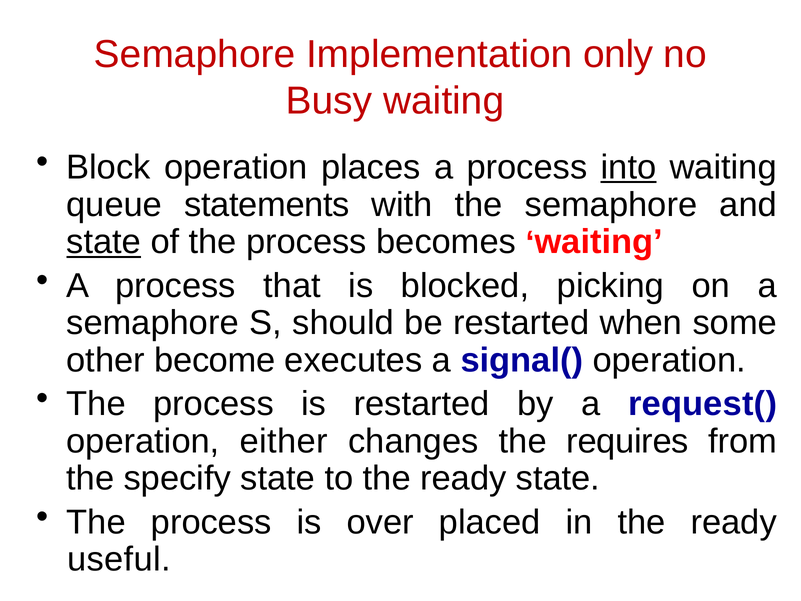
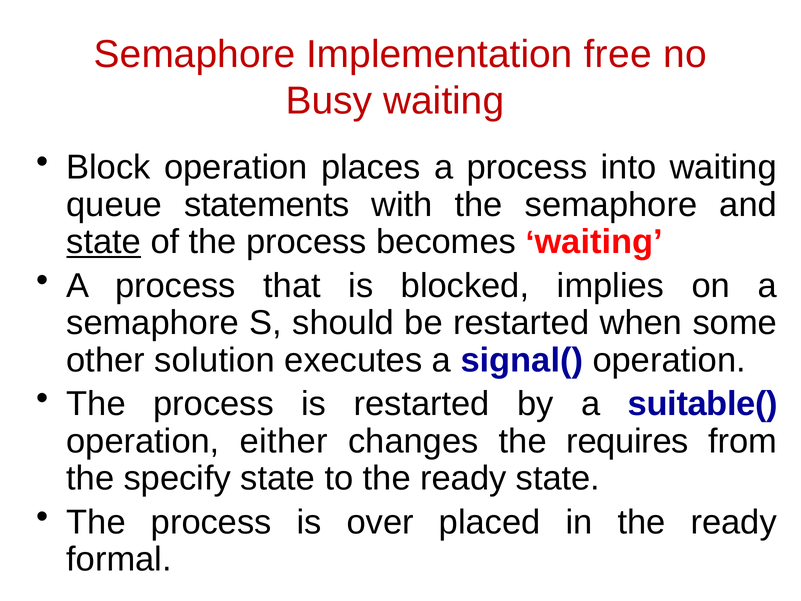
only: only -> free
into underline: present -> none
picking: picking -> implies
become: become -> solution
request(: request( -> suitable(
useful: useful -> formal
